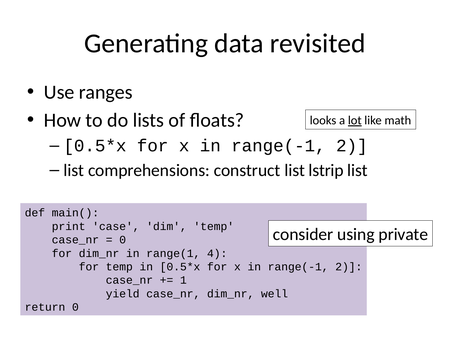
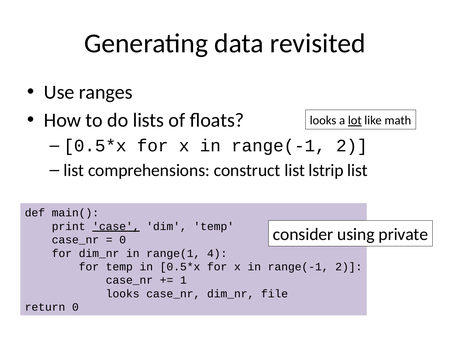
case underline: none -> present
yield at (123, 294): yield -> looks
well: well -> file
